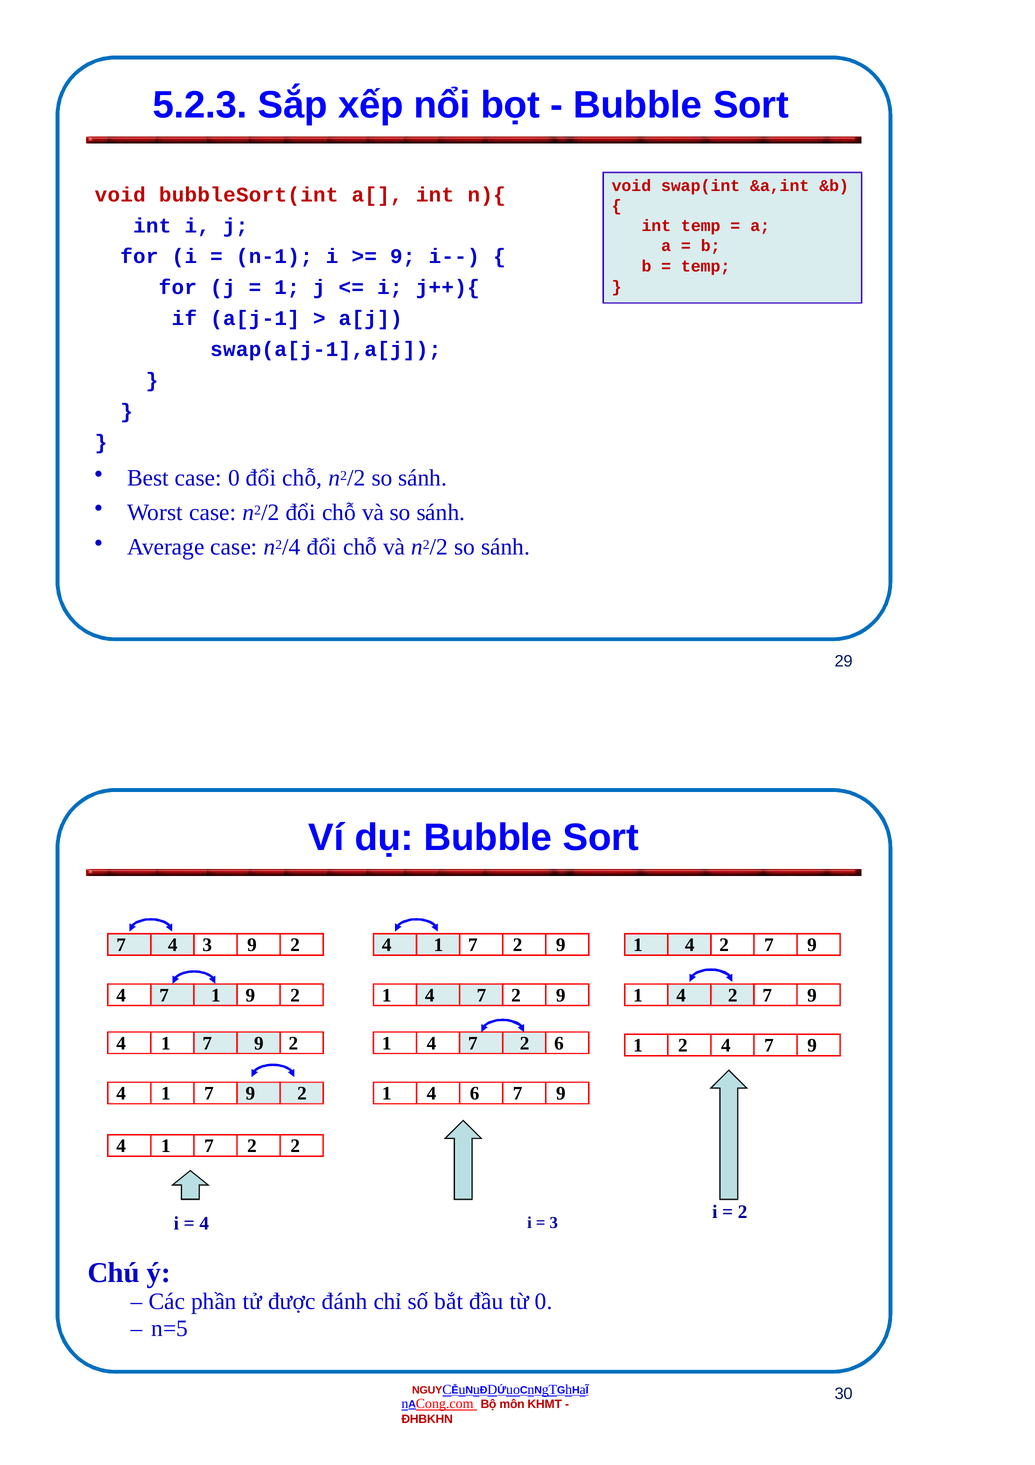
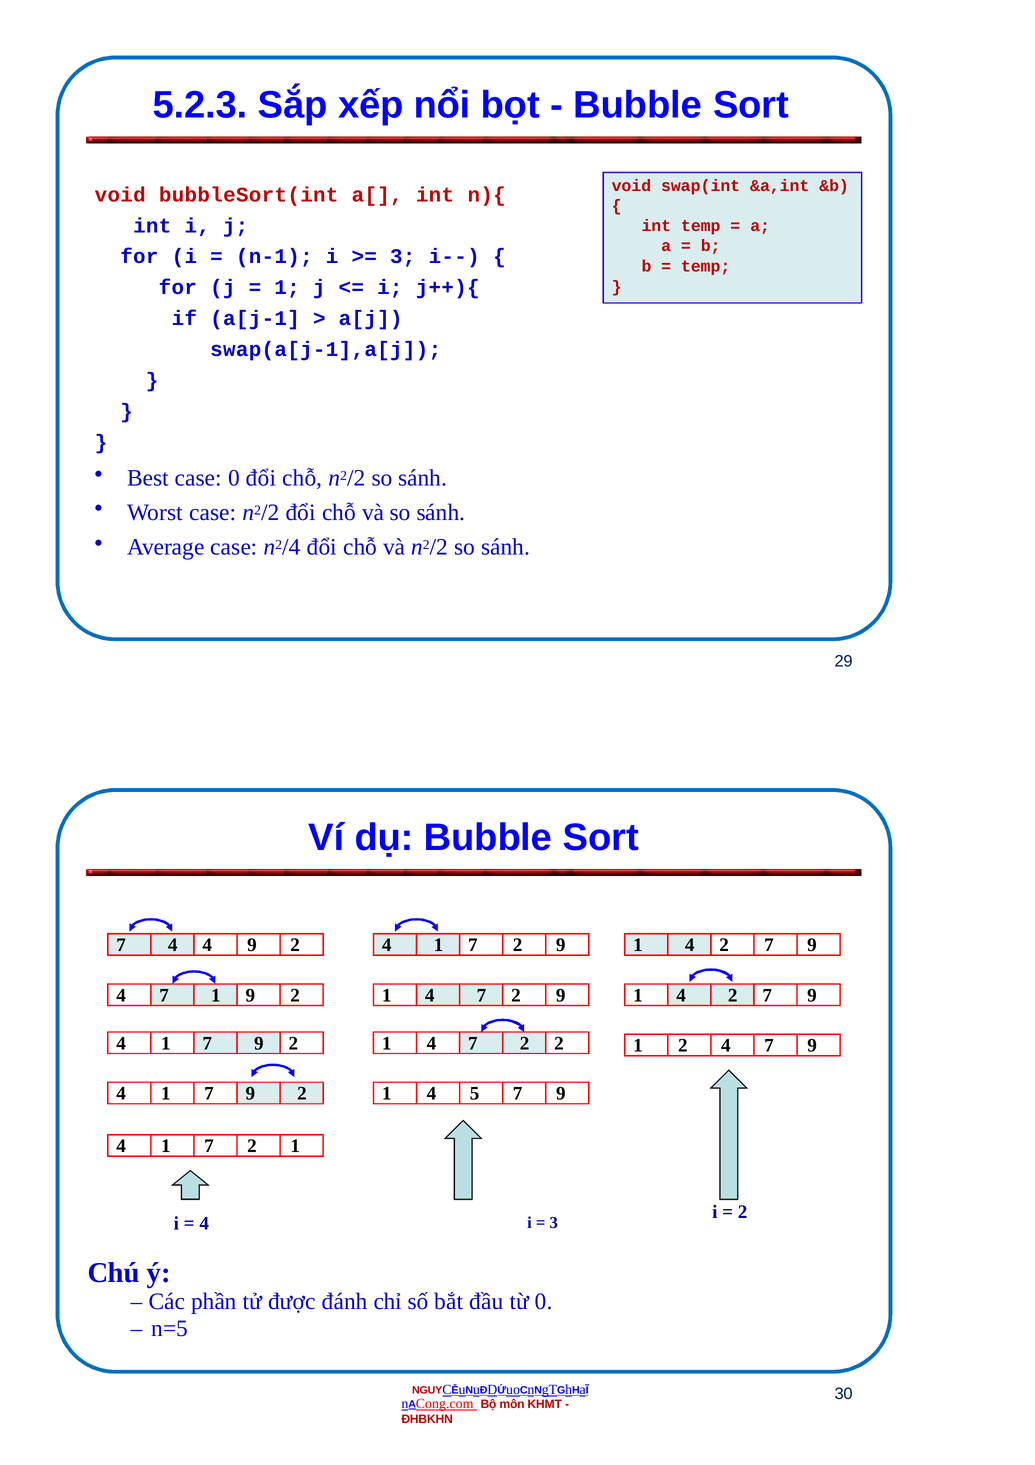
9 at (403, 256): 9 -> 3
4 3: 3 -> 4
2 6: 6 -> 2
4 6: 6 -> 5
7 2 2: 2 -> 1
